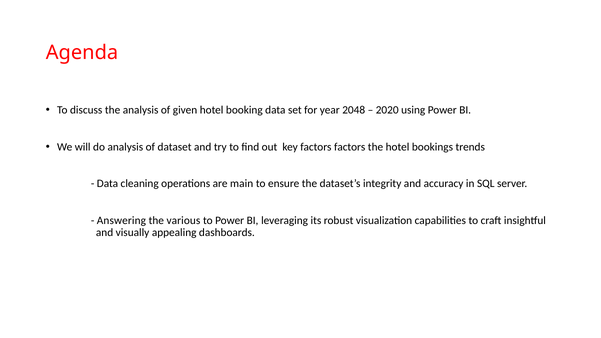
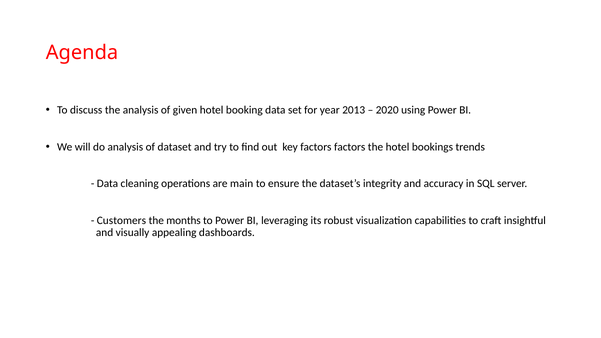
2048: 2048 -> 2013
Answering: Answering -> Customers
various: various -> months
